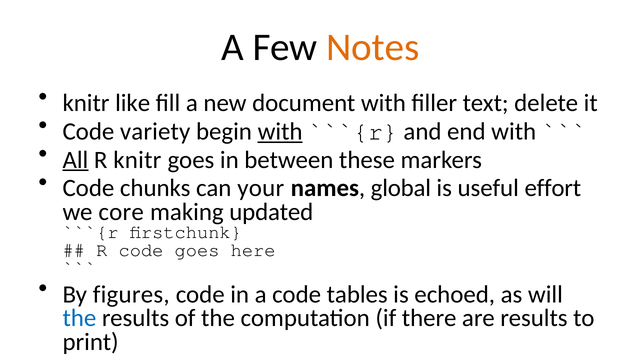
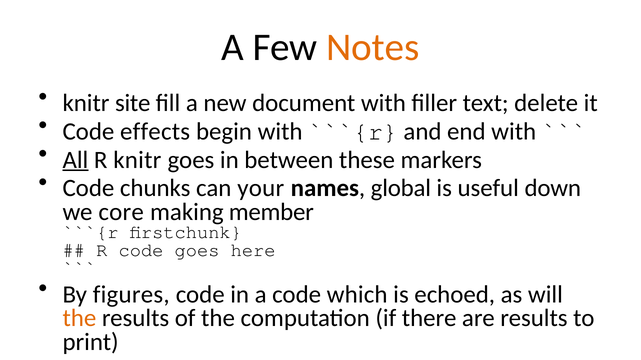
like: like -> site
variety: variety -> effects
with at (280, 132) underline: present -> none
effort: effort -> down
updated: updated -> member
tables: tables -> which
the at (79, 319) colour: blue -> orange
